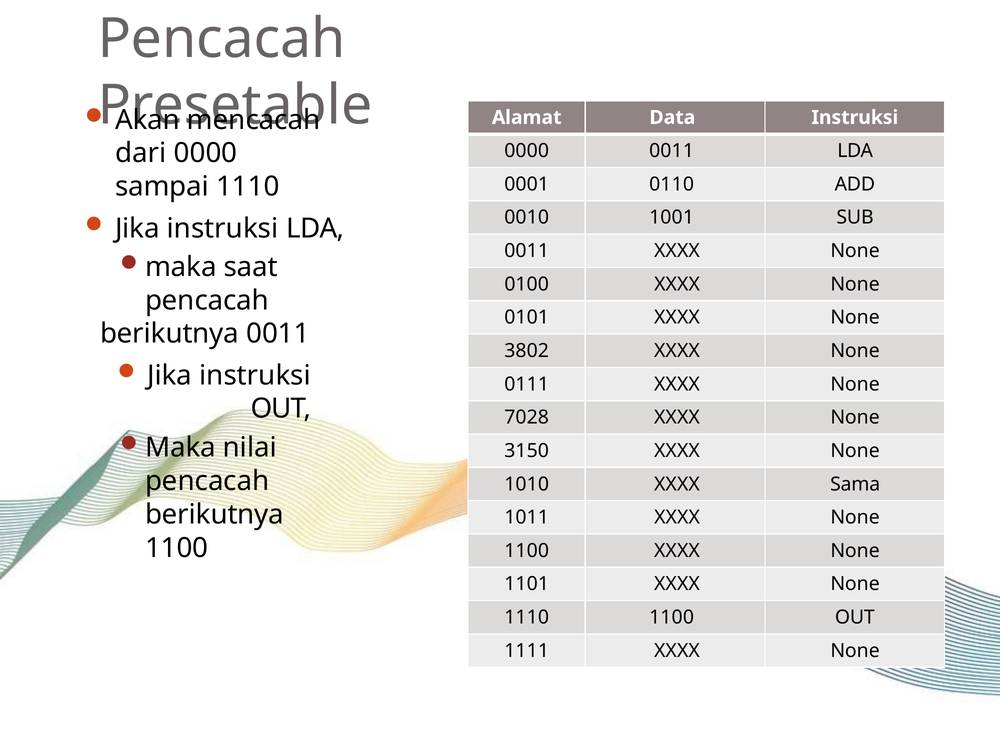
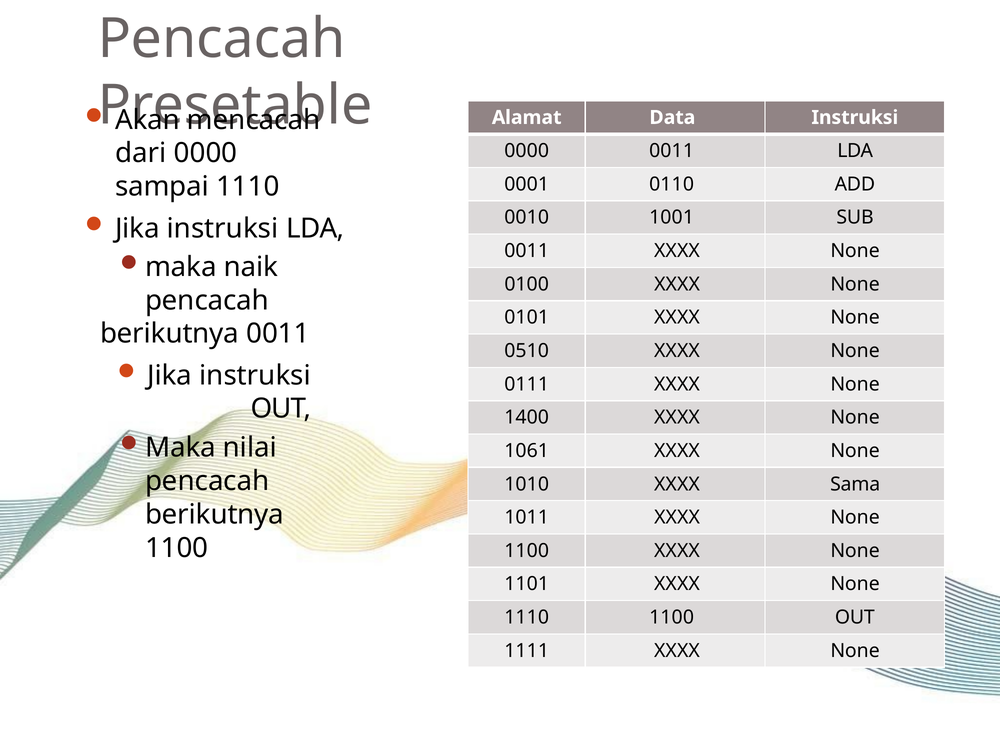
saat: saat -> naik
3802: 3802 -> 0510
7028: 7028 -> 1400
3150: 3150 -> 1061
